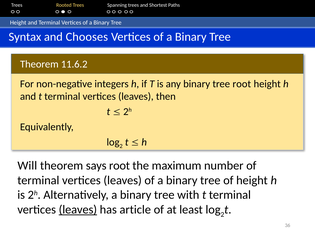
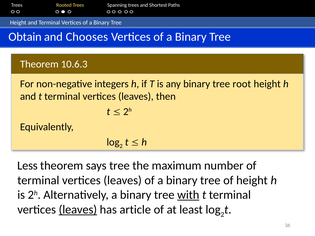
Syntax: Syntax -> Obtain
11.6.2: 11.6.2 -> 10.6.3
Will: Will -> Less
says root: root -> tree
with underline: none -> present
